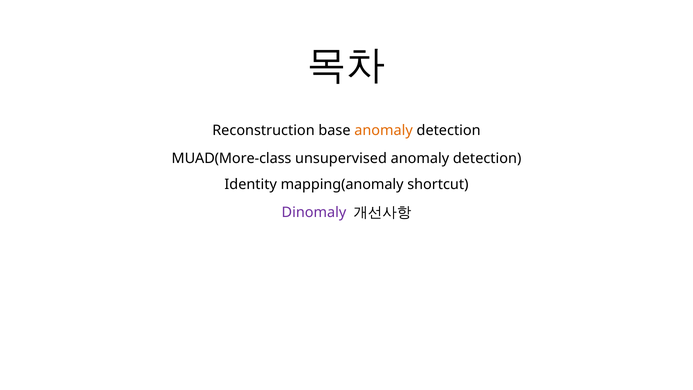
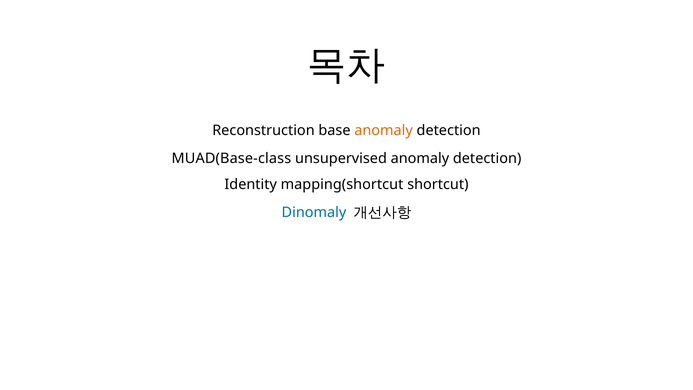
MUAD(More-class: MUAD(More-class -> MUAD(Base-class
mapping(anomaly: mapping(anomaly -> mapping(shortcut
Dinomaly colour: purple -> blue
